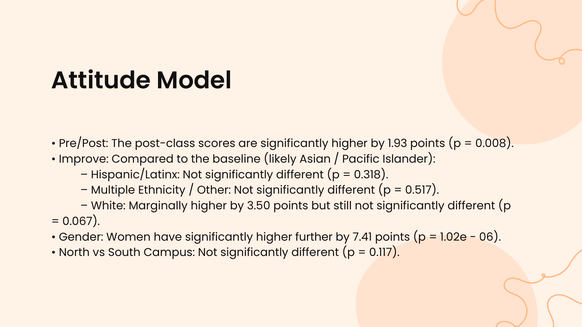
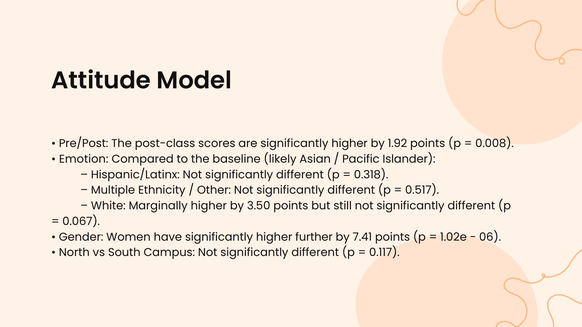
1.93: 1.93 -> 1.92
Improve: Improve -> Emotion
